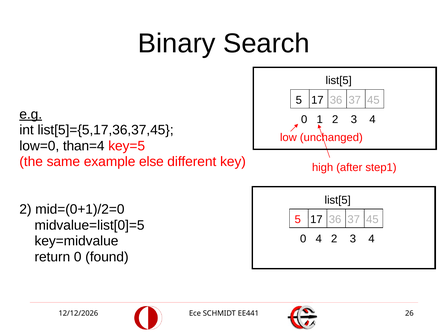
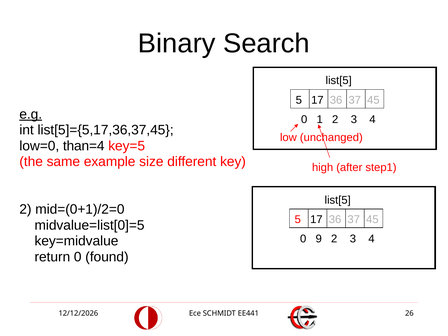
else: else -> size
0 4: 4 -> 9
